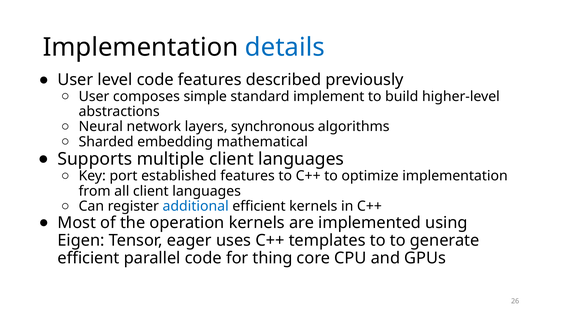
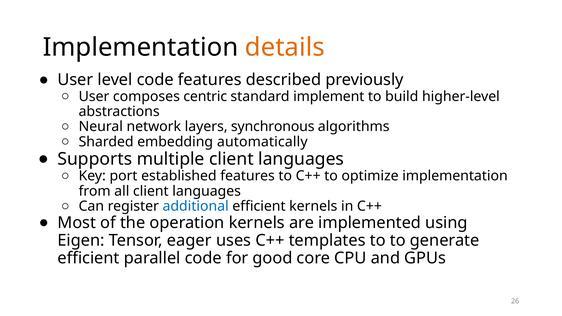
details colour: blue -> orange
simple: simple -> centric
mathematical: mathematical -> automatically
thing: thing -> good
